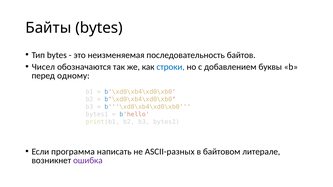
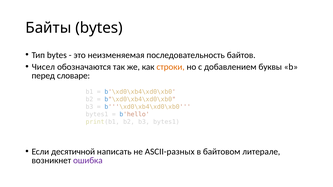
строки colour: blue -> orange
одному: одному -> словаре
программа: программа -> десятичной
